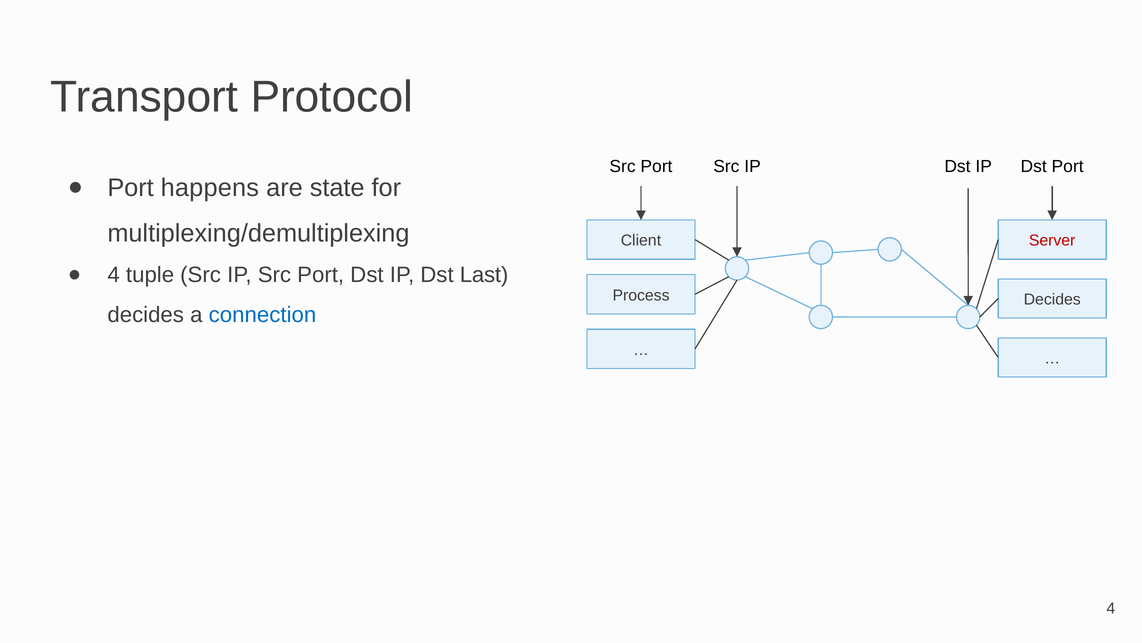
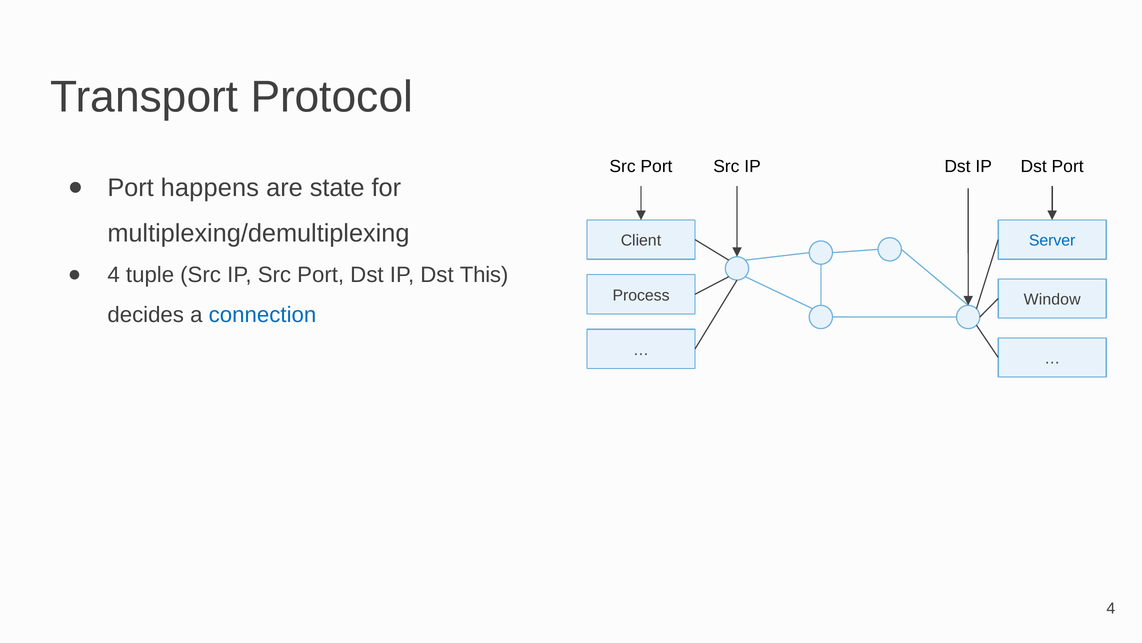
Server colour: red -> blue
Last: Last -> This
Decides at (1052, 299): Decides -> Window
